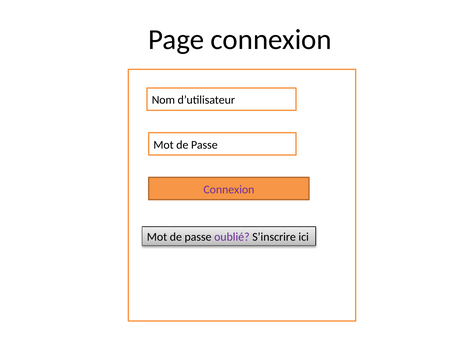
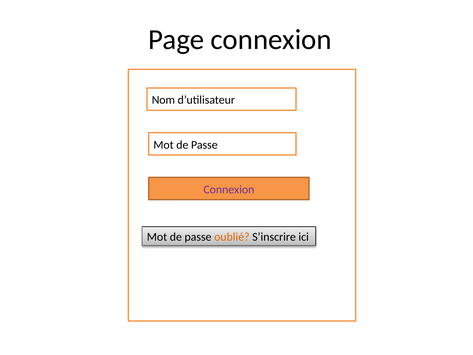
oublié colour: purple -> orange
